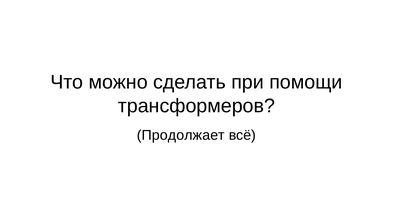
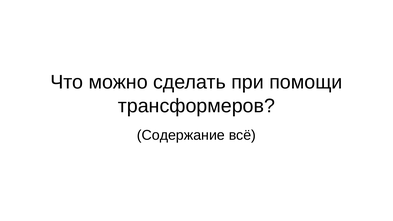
Продолжает: Продолжает -> Содержание
